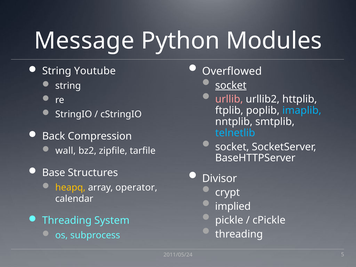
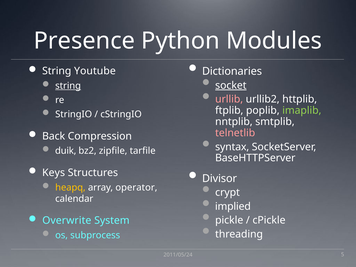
Message: Message -> Presence
Overflowed: Overflowed -> Dictionaries
string at (68, 86) underline: none -> present
imaplib colour: light blue -> light green
telnetlib colour: light blue -> pink
socket at (232, 147): socket -> syntax
wall: wall -> duik
Base: Base -> Keys
Threading at (67, 221): Threading -> Overwrite
